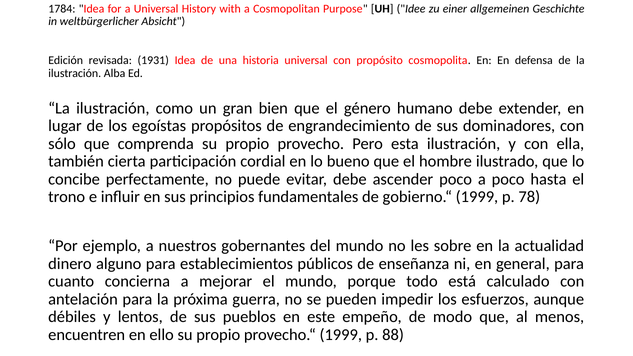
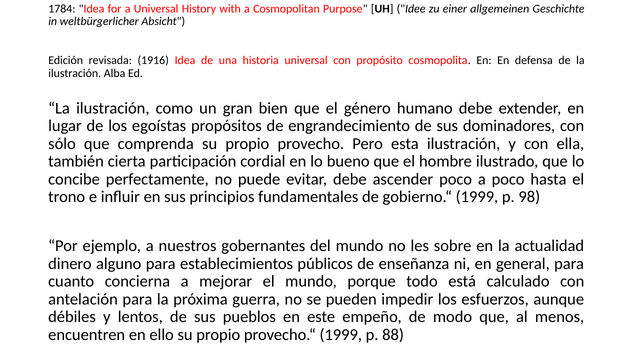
1931: 1931 -> 1916
78: 78 -> 98
